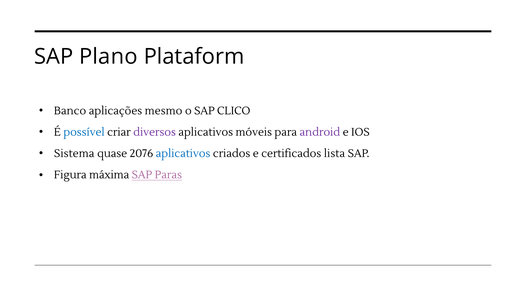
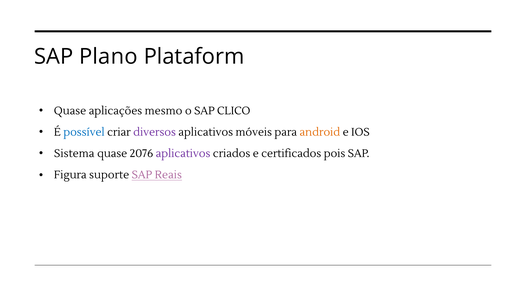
Banco at (70, 111): Banco -> Quase
android colour: purple -> orange
aplicativos at (183, 153) colour: blue -> purple
lista: lista -> pois
máxima: máxima -> suporte
Paras: Paras -> Reais
